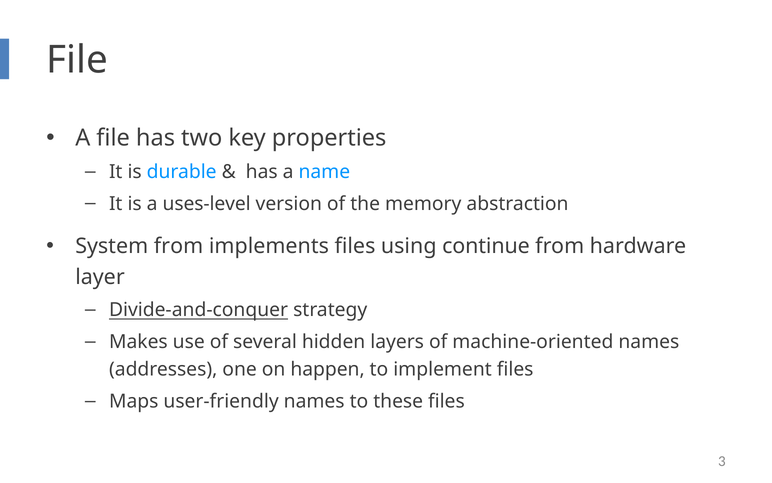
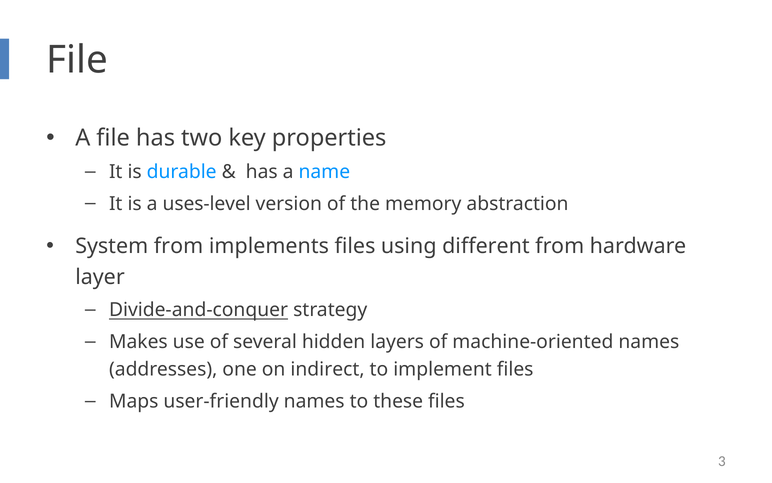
continue: continue -> different
happen: happen -> indirect
